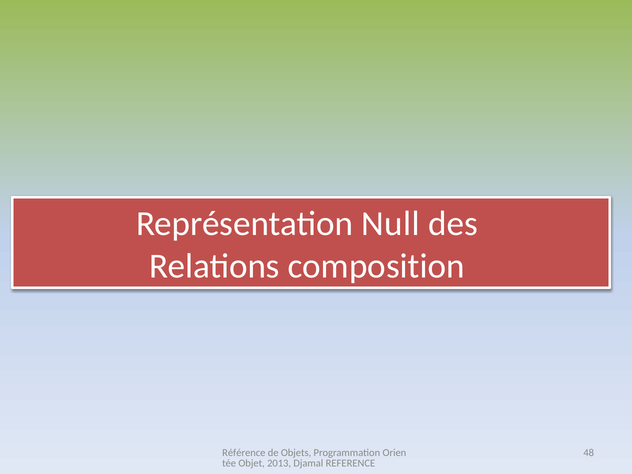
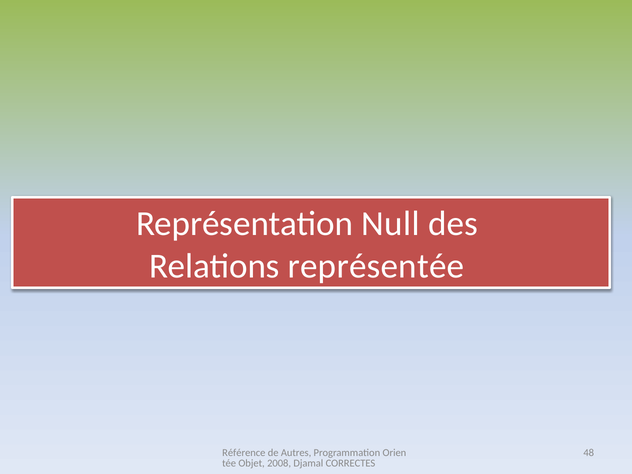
composition: composition -> représentée
Objets: Objets -> Autres
2013: 2013 -> 2008
REFERENCE: REFERENCE -> CORRECTES
